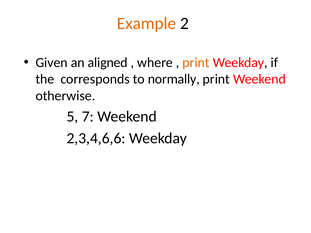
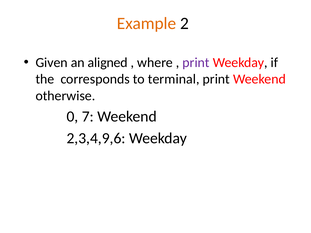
print at (196, 63) colour: orange -> purple
normally: normally -> terminal
5: 5 -> 0
2,3,4,6,6: 2,3,4,6,6 -> 2,3,4,9,6
